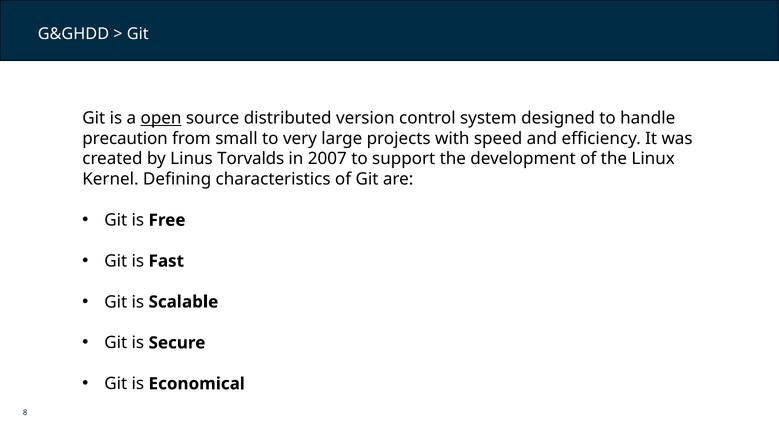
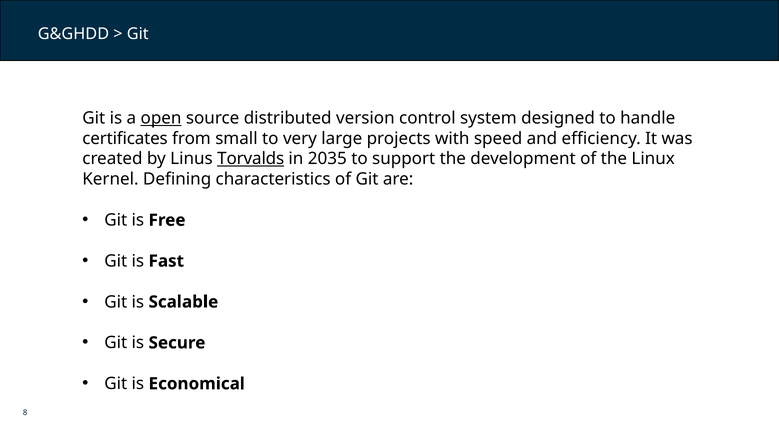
precaution: precaution -> certificates
Torvalds underline: none -> present
2007: 2007 -> 2035
